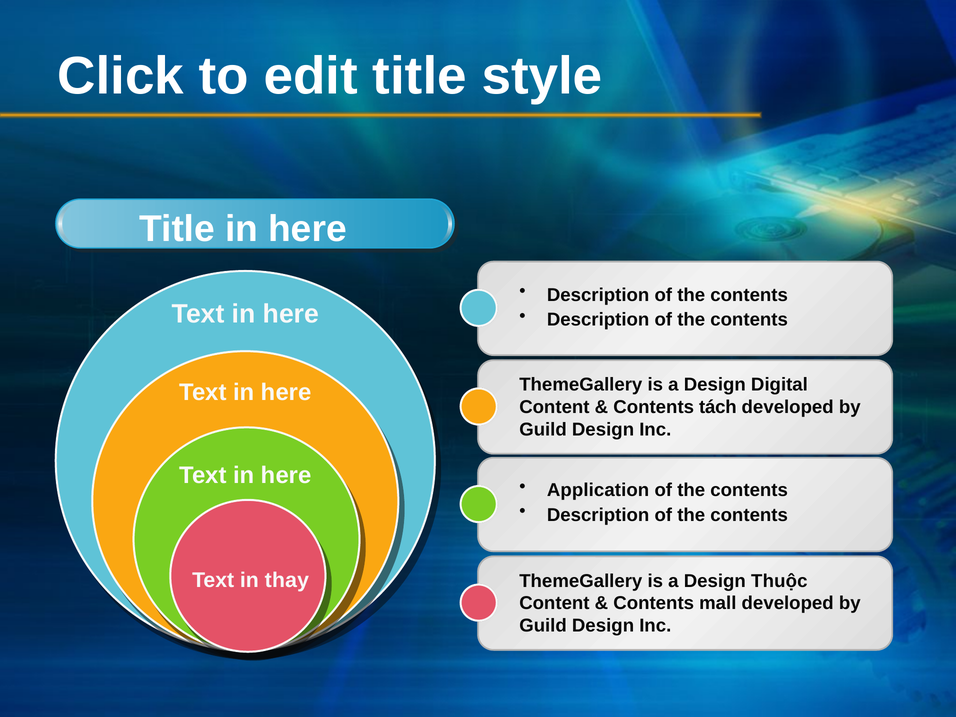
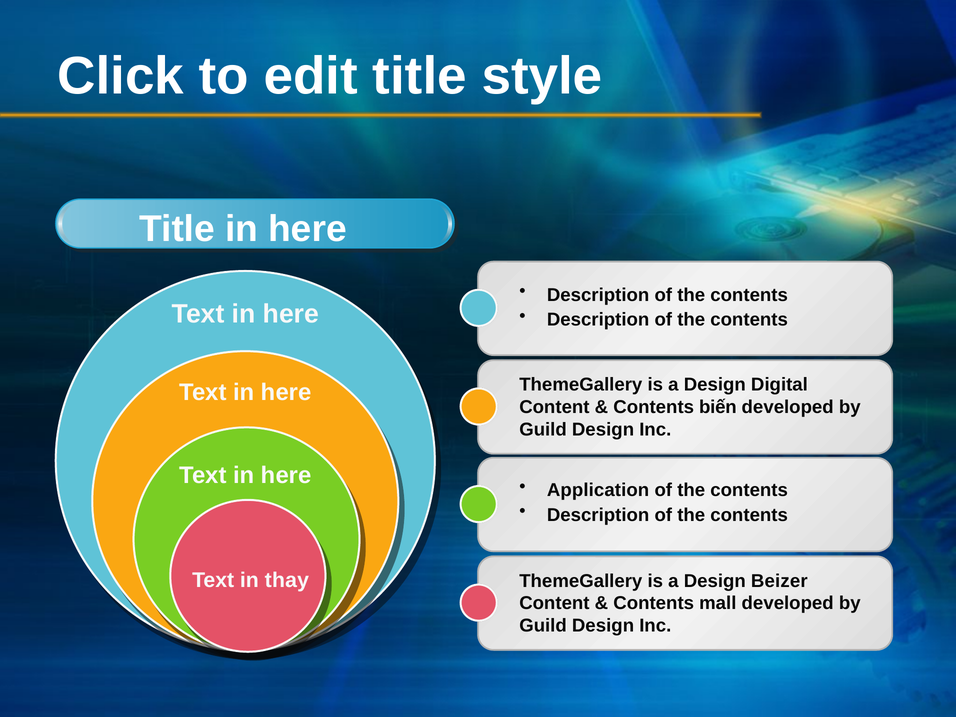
tách: tách -> biến
Thuộc: Thuộc -> Beizer
